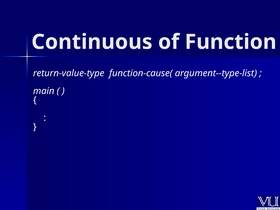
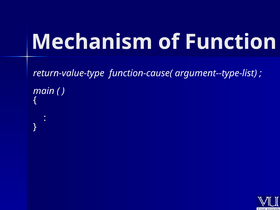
Continuous: Continuous -> Mechanism
